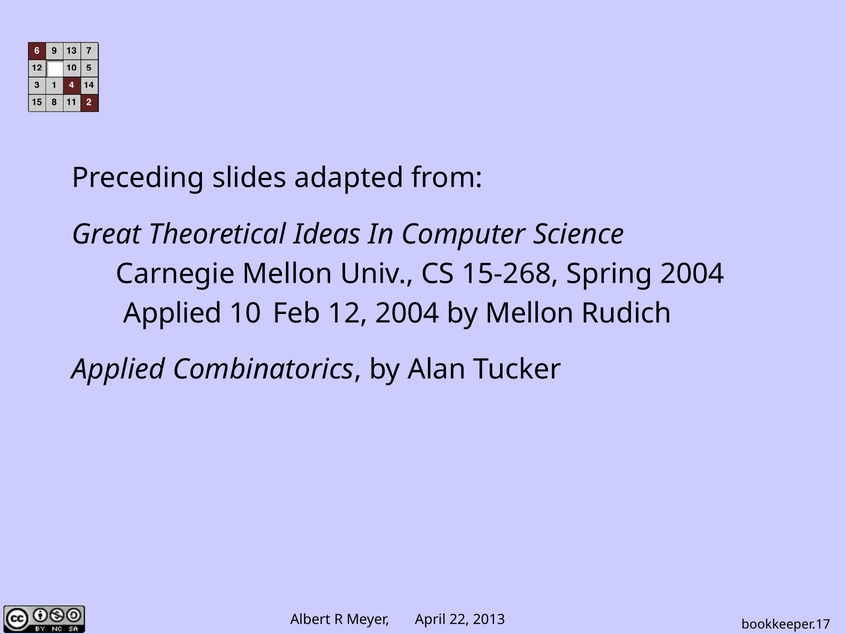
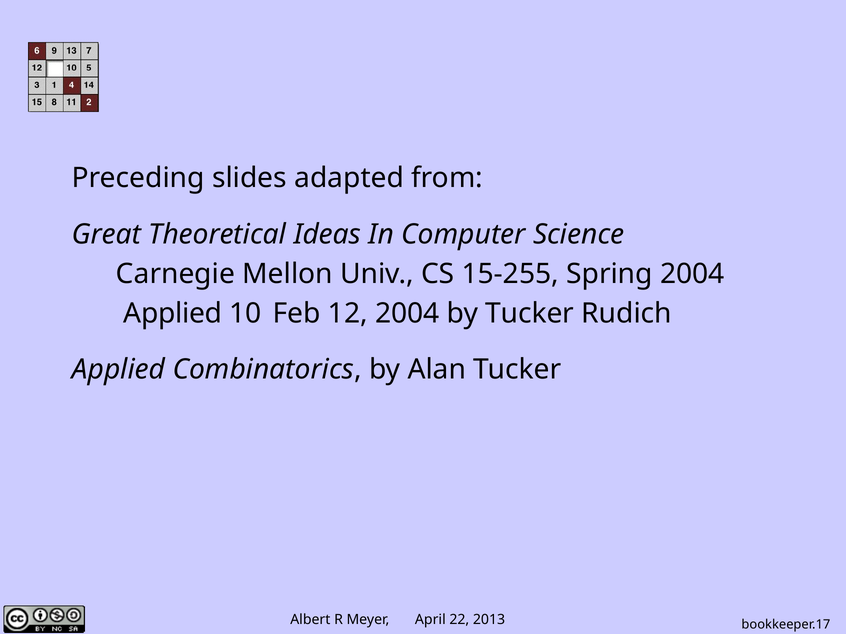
15-268: 15-268 -> 15-255
by Mellon: Mellon -> Tucker
